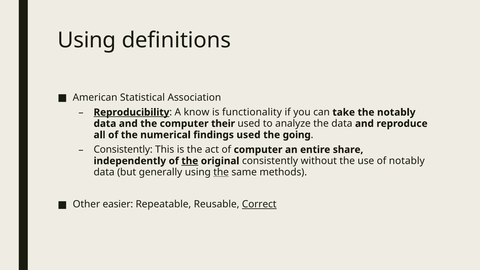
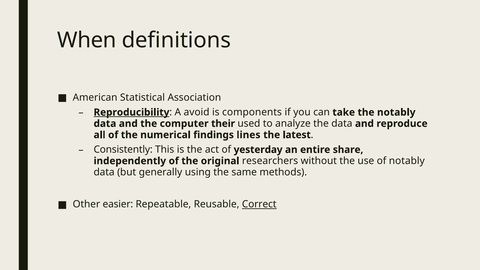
Using at (87, 40): Using -> When
know: know -> avoid
functionality: functionality -> components
findings used: used -> lines
going: going -> latest
of computer: computer -> yesterday
the at (190, 161) underline: present -> none
original consistently: consistently -> researchers
the at (221, 172) underline: present -> none
